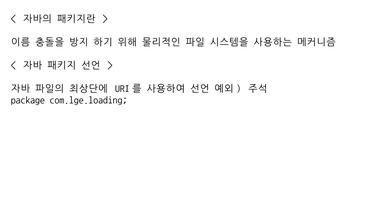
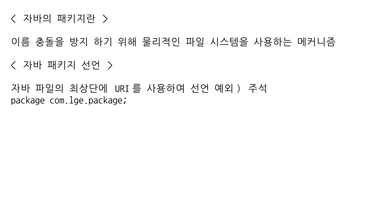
com.lge.loading: com.lge.loading -> com.lge.package
